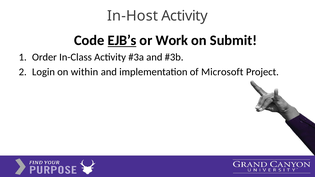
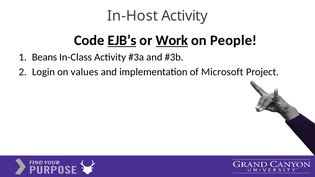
Work underline: none -> present
Submit: Submit -> People
Order: Order -> Beans
within: within -> values
